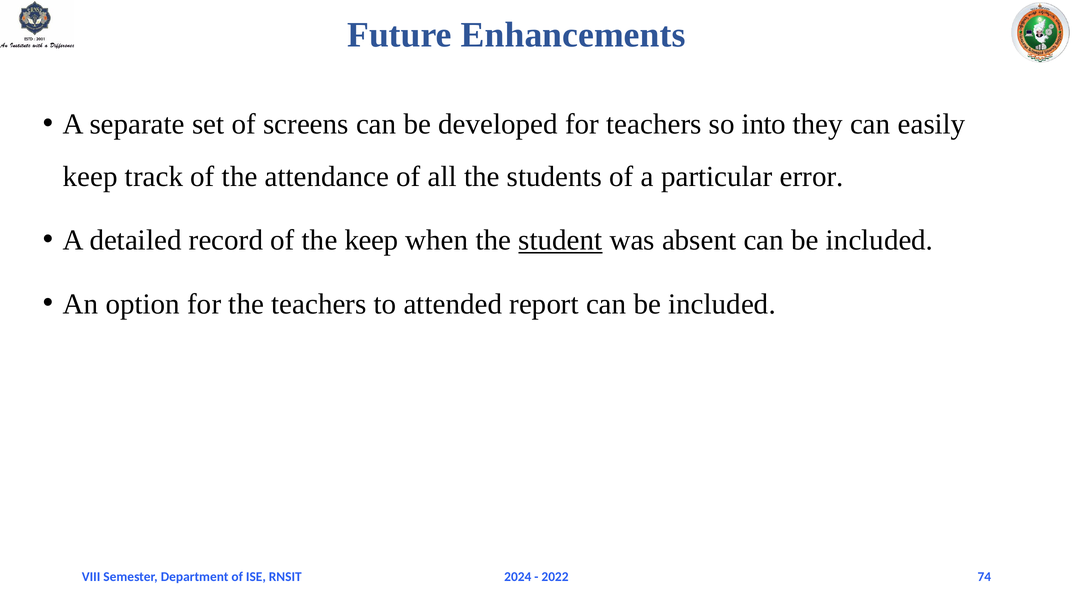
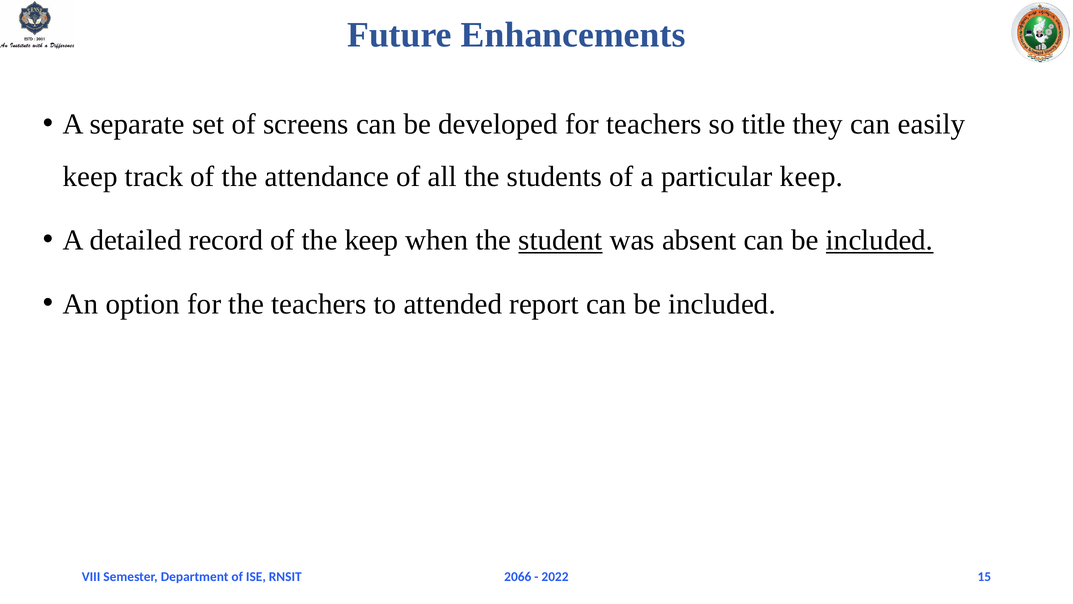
into: into -> title
particular error: error -> keep
included at (880, 240) underline: none -> present
2024: 2024 -> 2066
74: 74 -> 15
